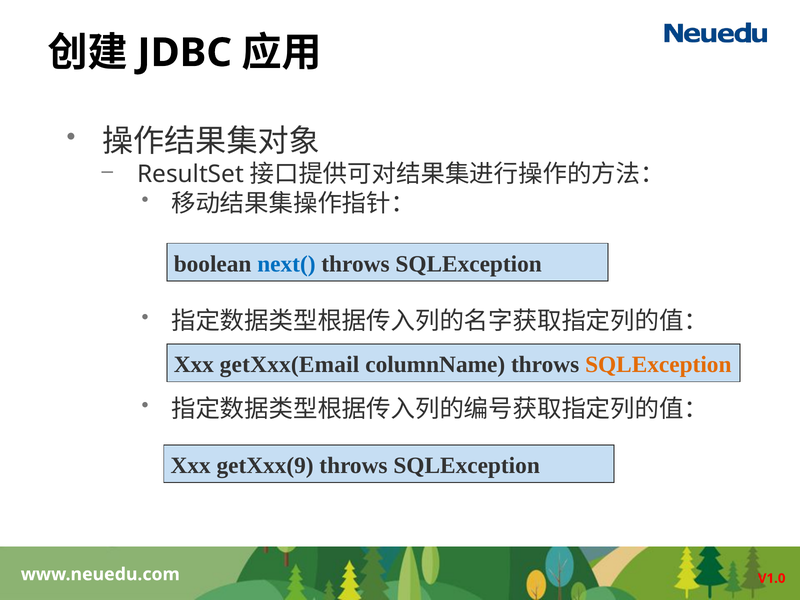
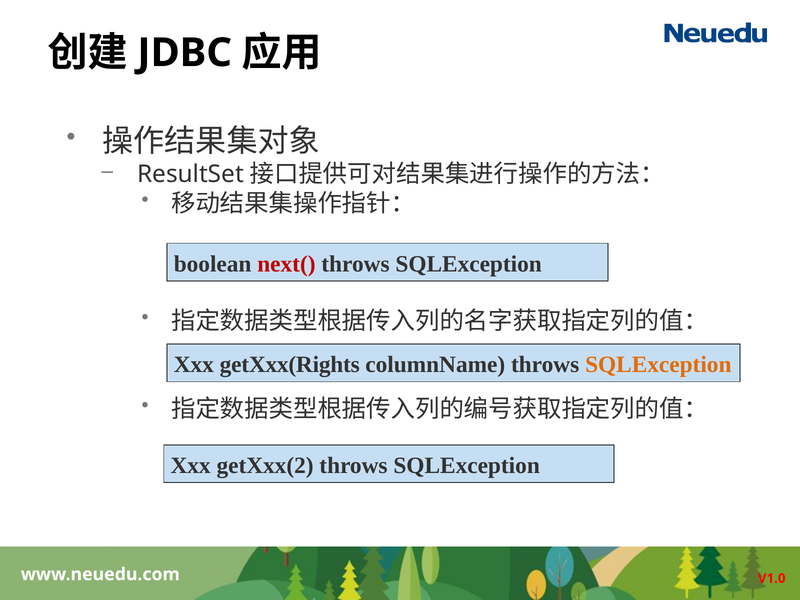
next( colour: blue -> red
getXxx(Email: getXxx(Email -> getXxx(Rights
getXxx(9: getXxx(9 -> getXxx(2
